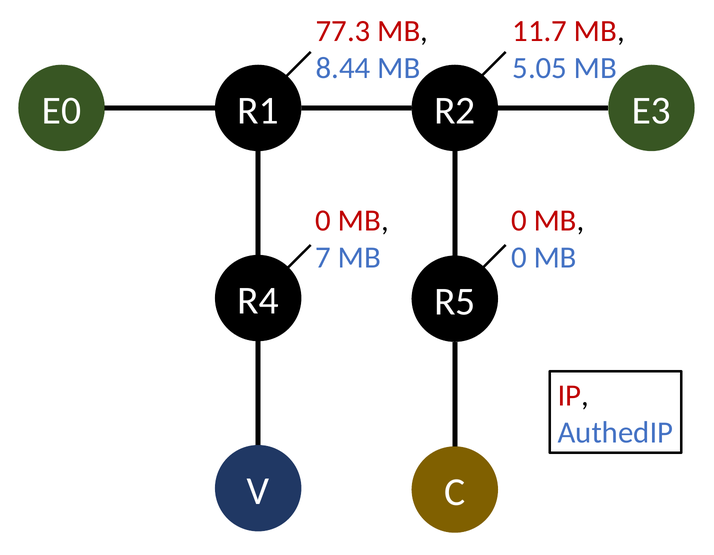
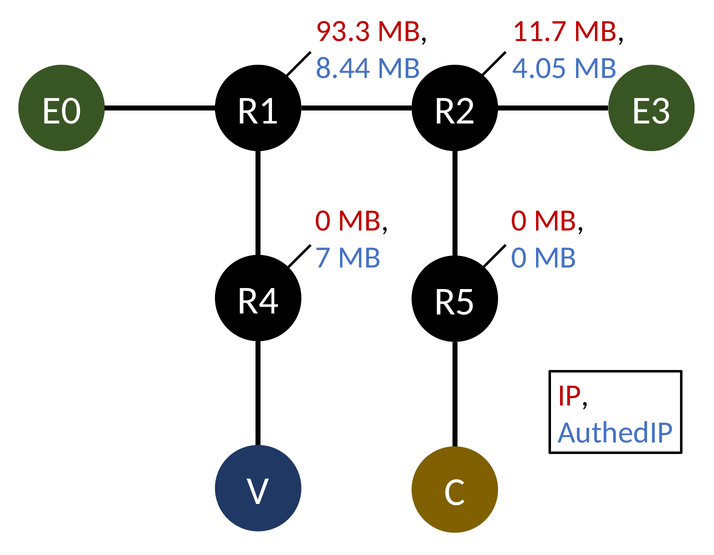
77.3: 77.3 -> 93.3
5.05: 5.05 -> 4.05
